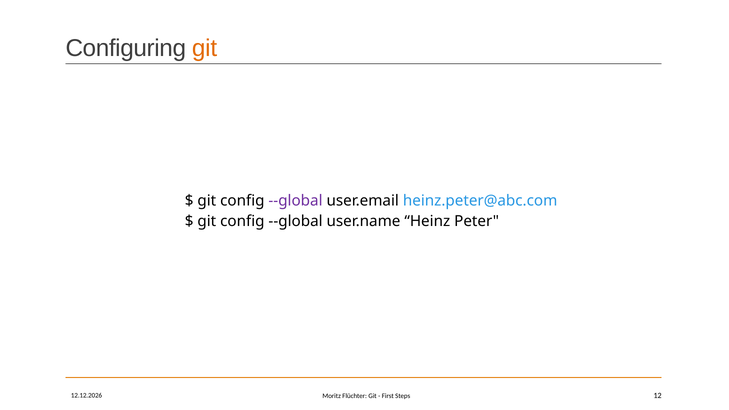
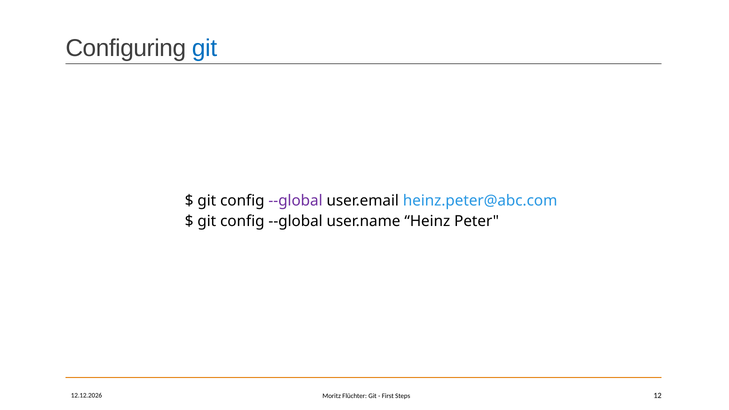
git at (205, 48) colour: orange -> blue
